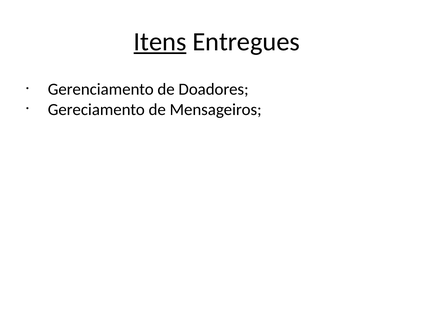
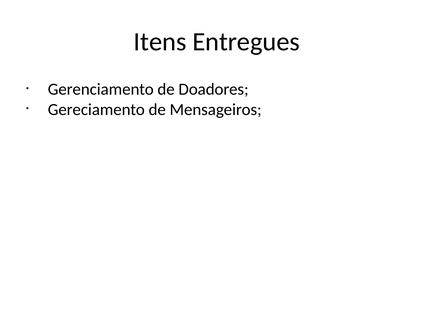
Itens underline: present -> none
